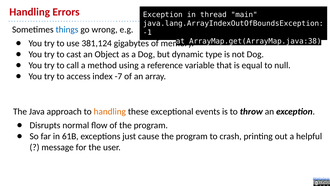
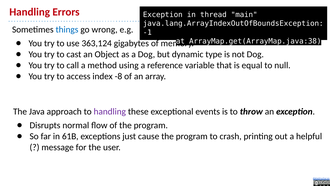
381,124: 381,124 -> 363,124
-7: -7 -> -8
handling at (110, 111) colour: orange -> purple
